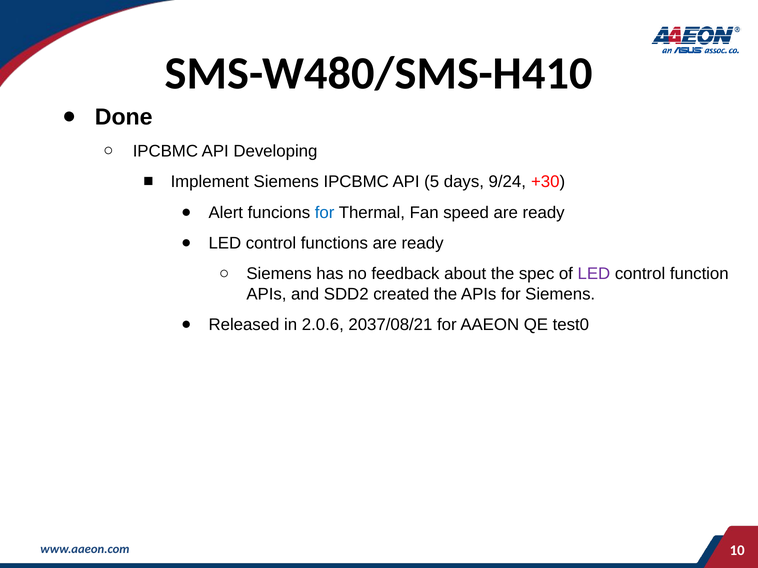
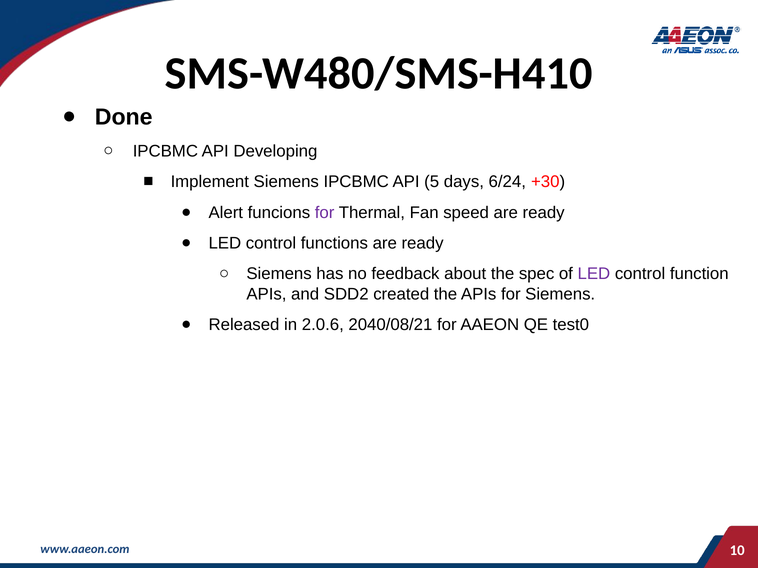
9/24: 9/24 -> 6/24
for at (325, 213) colour: blue -> purple
2037/08/21: 2037/08/21 -> 2040/08/21
